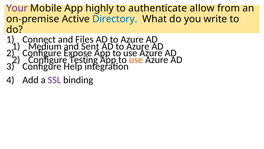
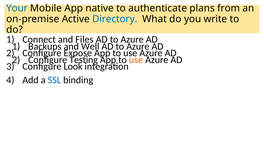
Your colour: purple -> blue
highly: highly -> native
allow: allow -> plans
Medium: Medium -> Backups
Sent: Sent -> Well
Help: Help -> Look
SSL colour: purple -> blue
